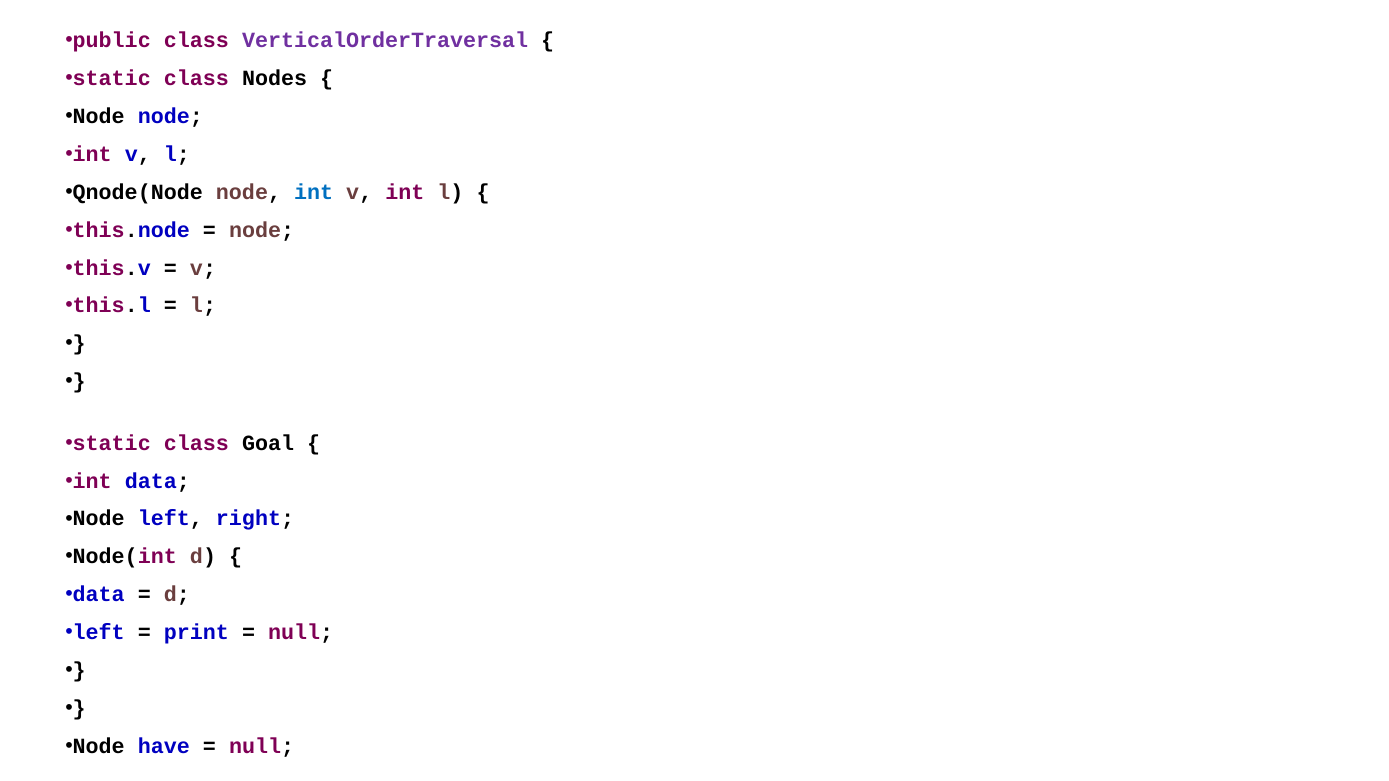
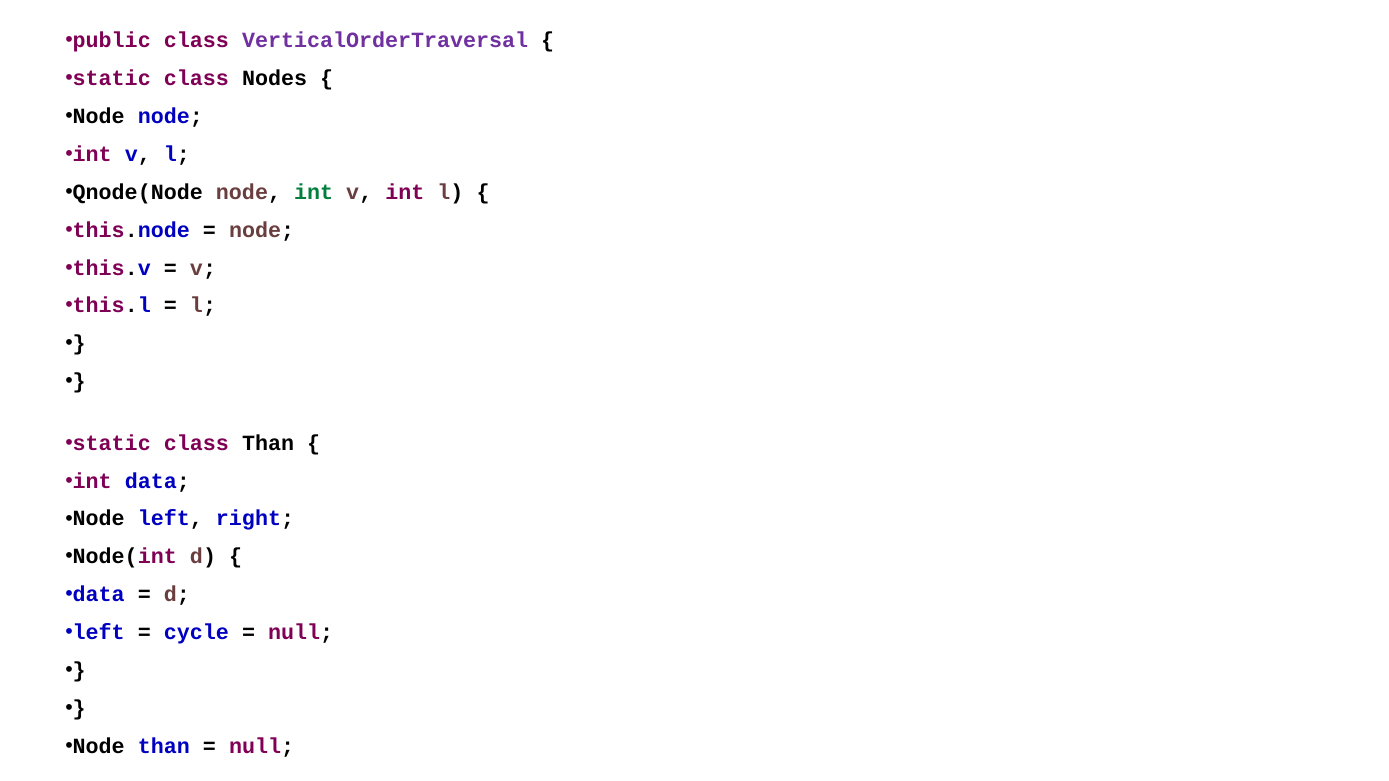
int at (314, 192) colour: blue -> green
class Goal: Goal -> Than
print: print -> cycle
Node have: have -> than
